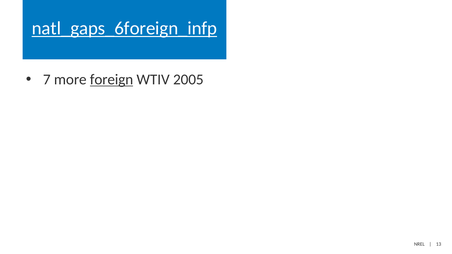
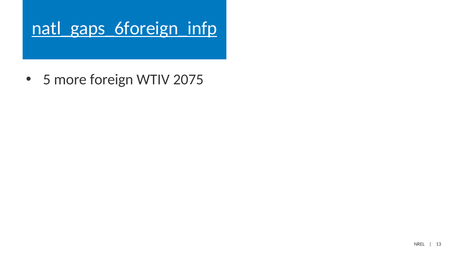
7: 7 -> 5
foreign underline: present -> none
2005: 2005 -> 2075
